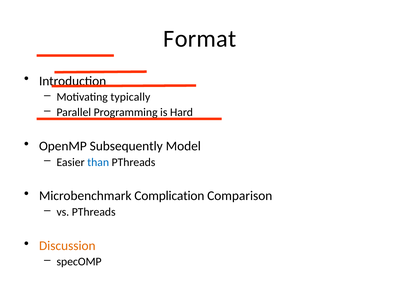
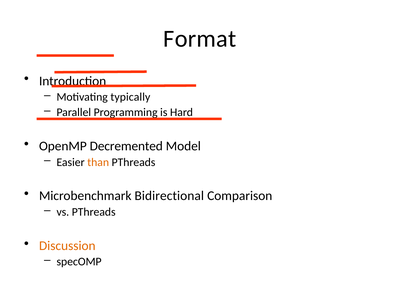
Subsequently: Subsequently -> Decremented
than colour: blue -> orange
Complication: Complication -> Bidirectional
